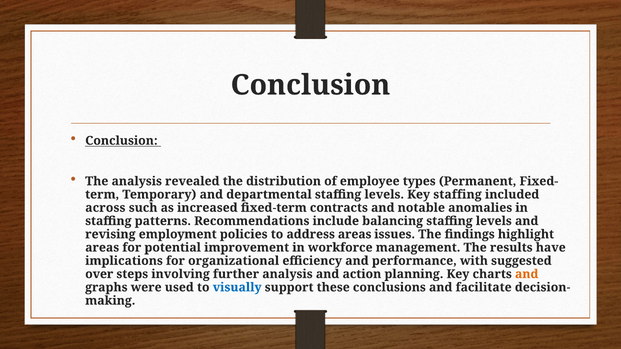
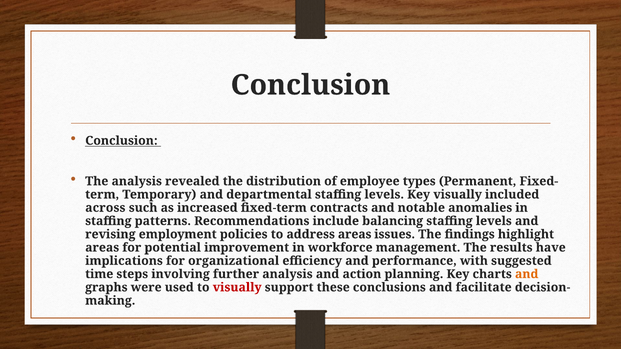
Key staffing: staffing -> visually
over: over -> time
visually at (237, 288) colour: blue -> red
